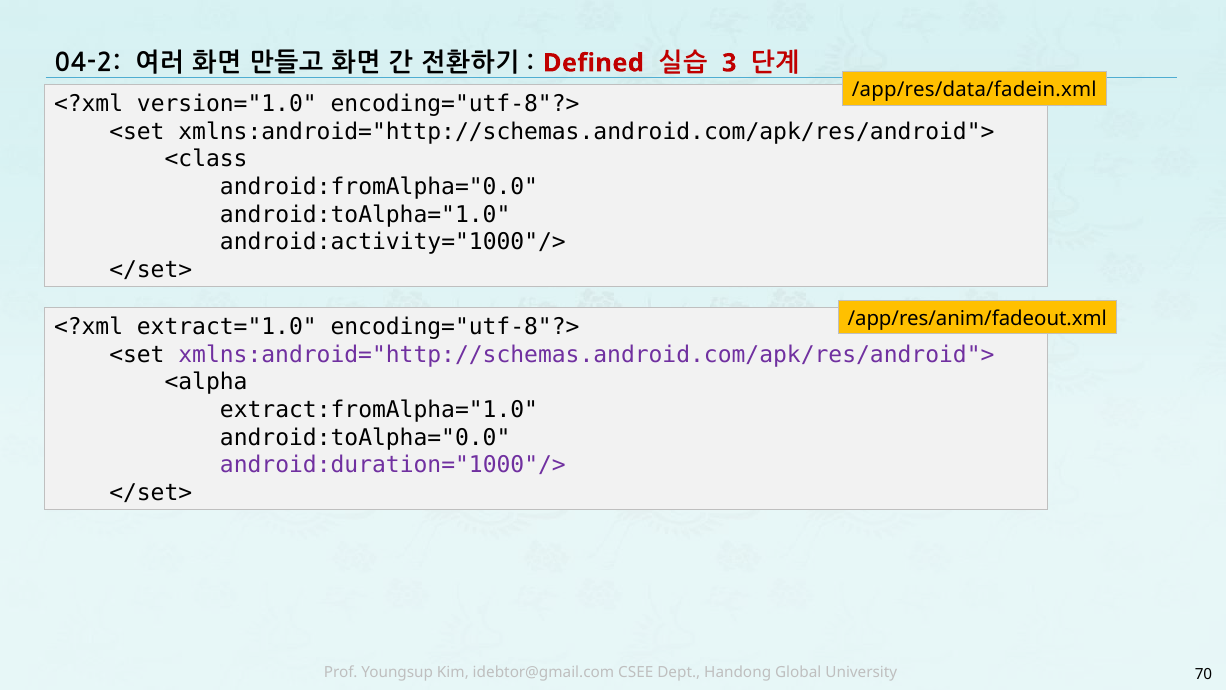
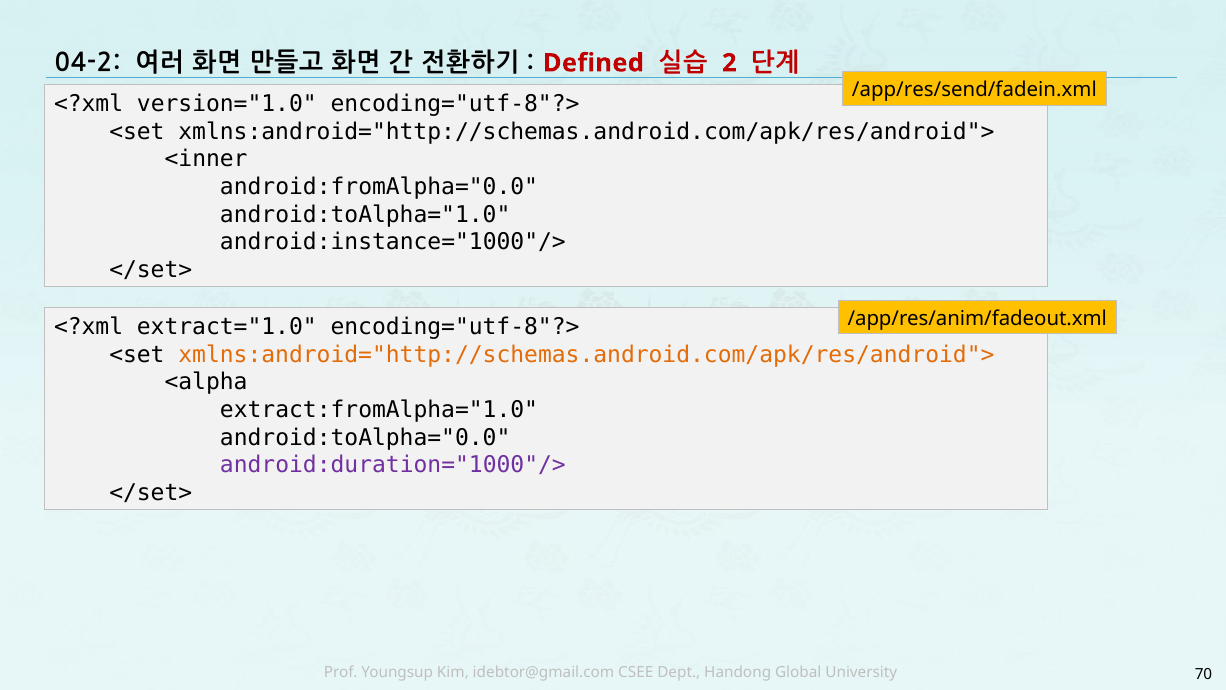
3: 3 -> 2
/app/res/data/fadein.xml: /app/res/data/fadein.xml -> /app/res/send/fadein.xml
<class: <class -> <inner
android:activity="1000"/>: android:activity="1000"/> -> android:instance="1000"/>
xmlns:android="http://schemas.android.com/apk/res/android"> at (586, 355) colour: purple -> orange
